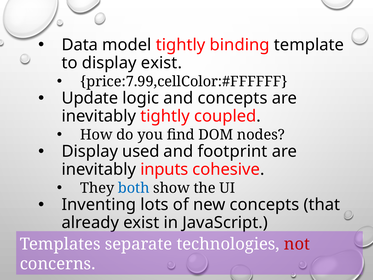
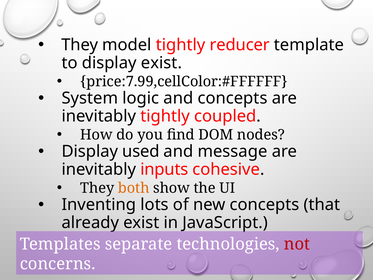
Data at (80, 45): Data -> They
binding: binding -> reducer
Update: Update -> System
footprint: footprint -> message
both colour: blue -> orange
